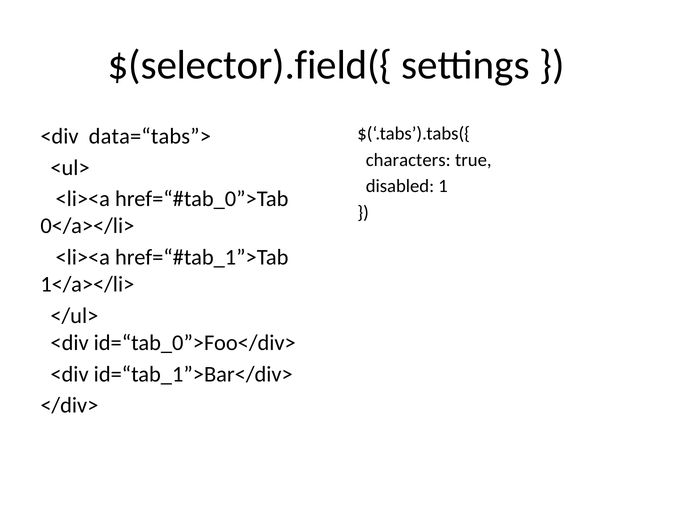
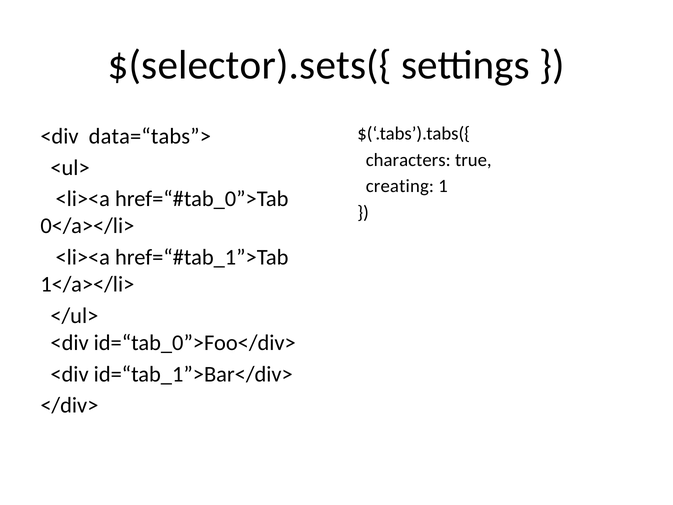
$(selector).field({: $(selector).field({ -> $(selector).sets({
disabled: disabled -> creating
